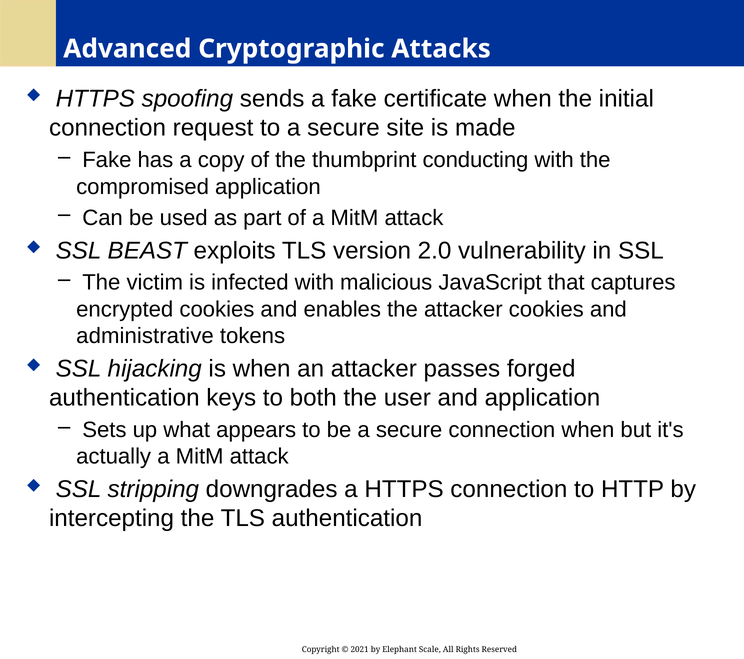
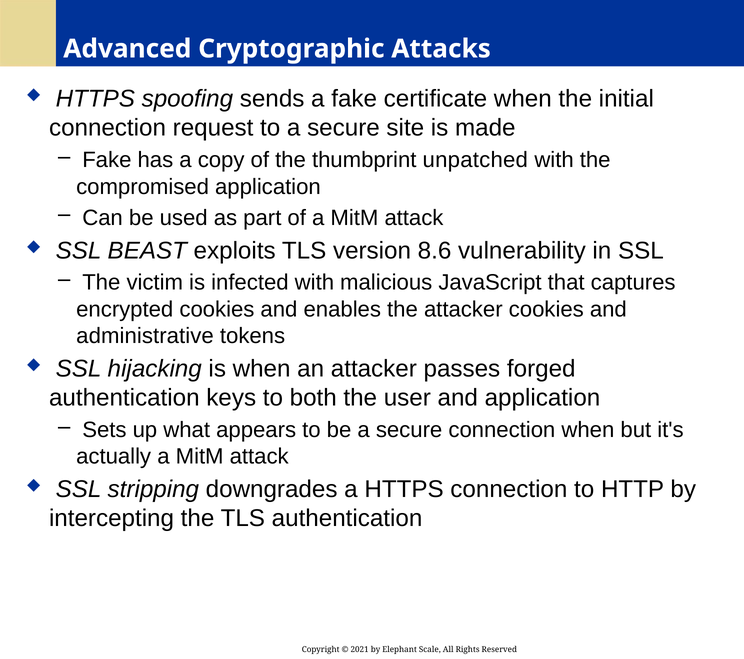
conducting: conducting -> unpatched
2.0: 2.0 -> 8.6
